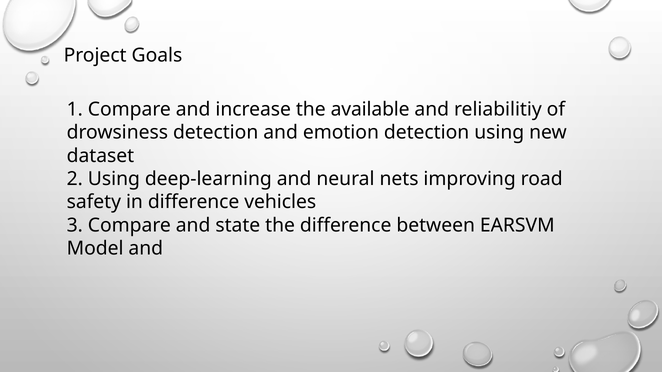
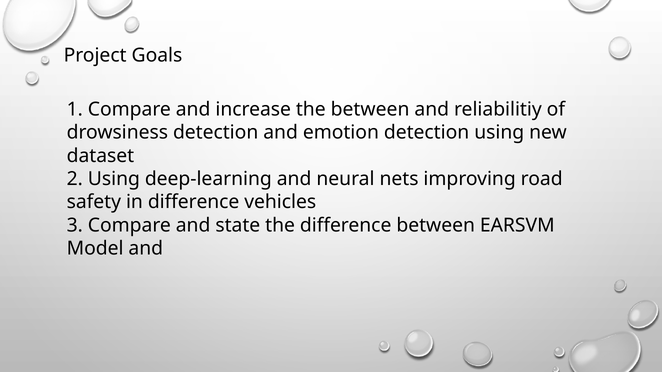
the available: available -> between
